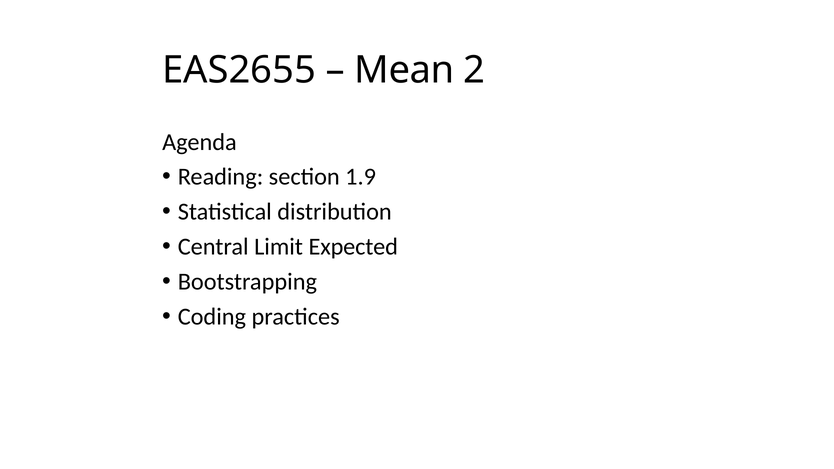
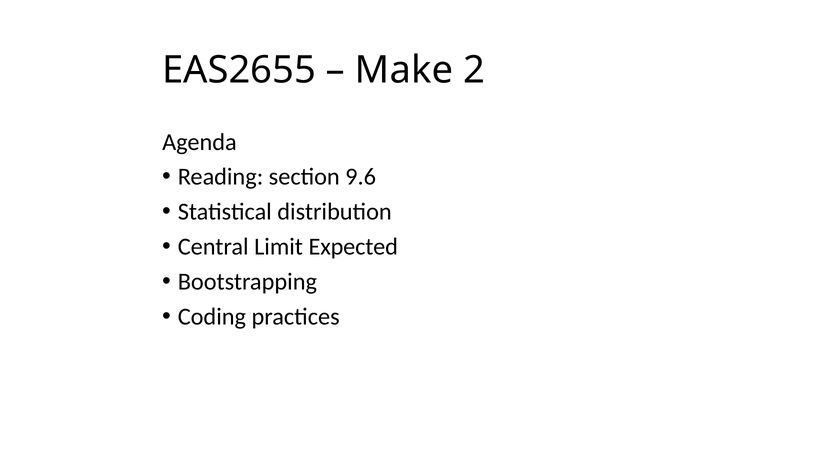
Mean: Mean -> Make
1.9: 1.9 -> 9.6
